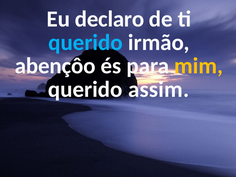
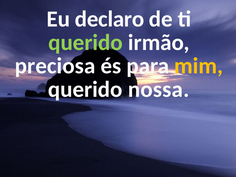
querido at (85, 42) colour: light blue -> light green
abençôo: abençôo -> preciosa
assim: assim -> nossa
